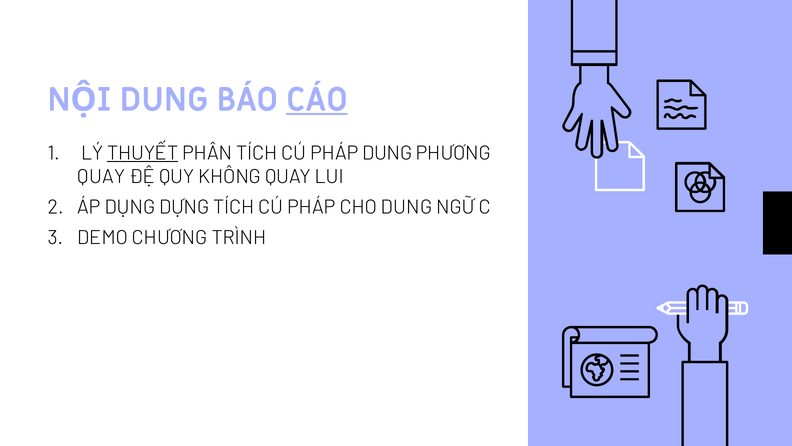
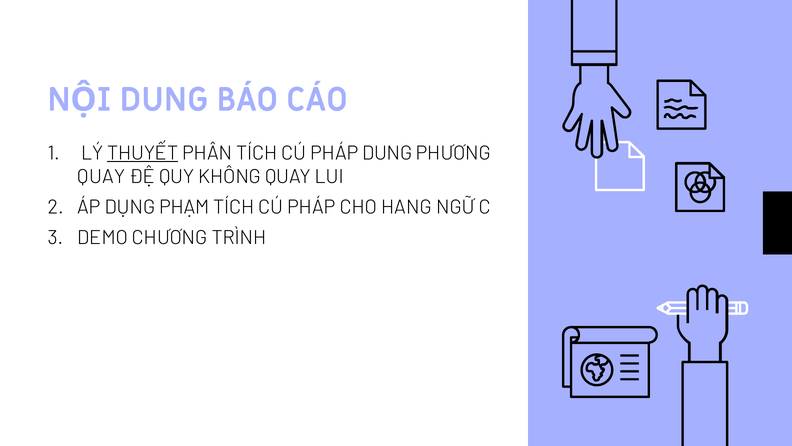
CÁO underline: present -> none
DỰNG: DỰNG -> PHẠM
CHO DUNG: DUNG -> HANG
